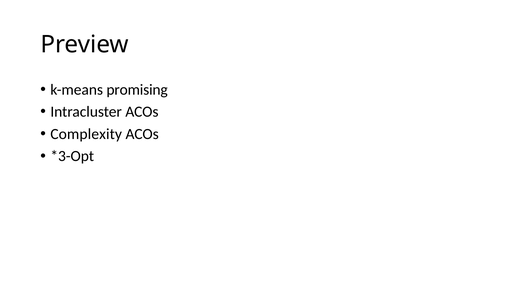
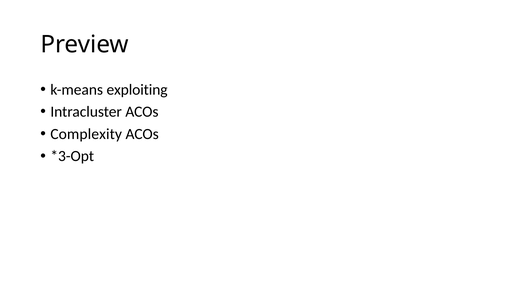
promising: promising -> exploiting
